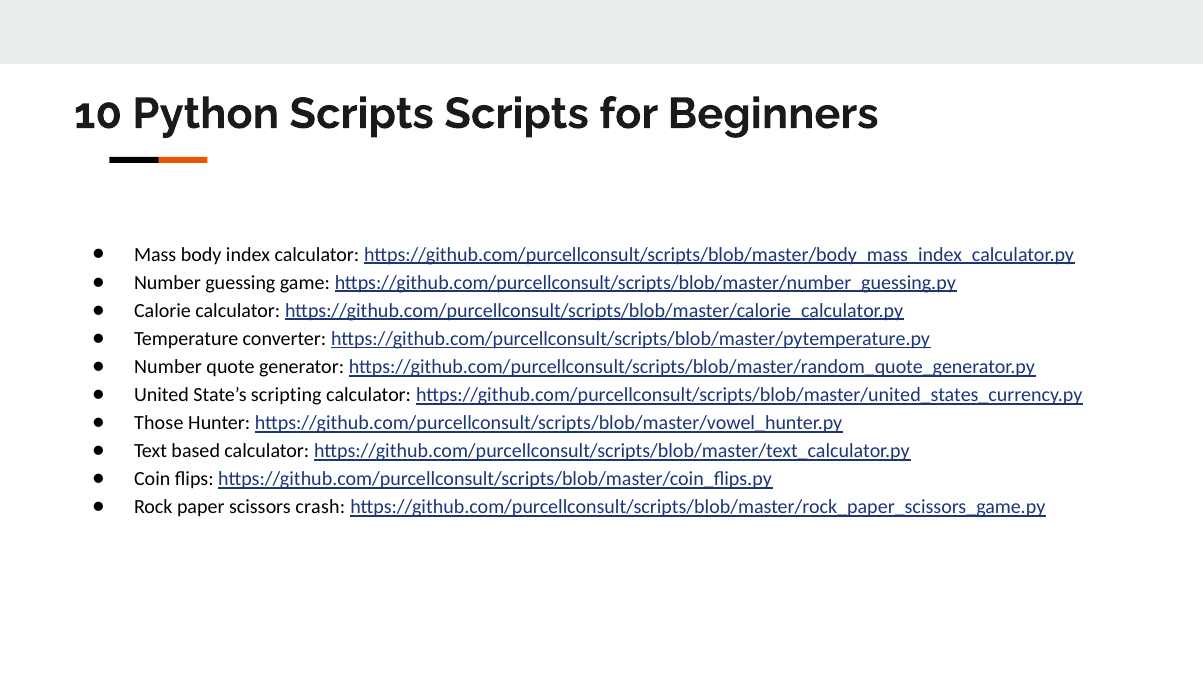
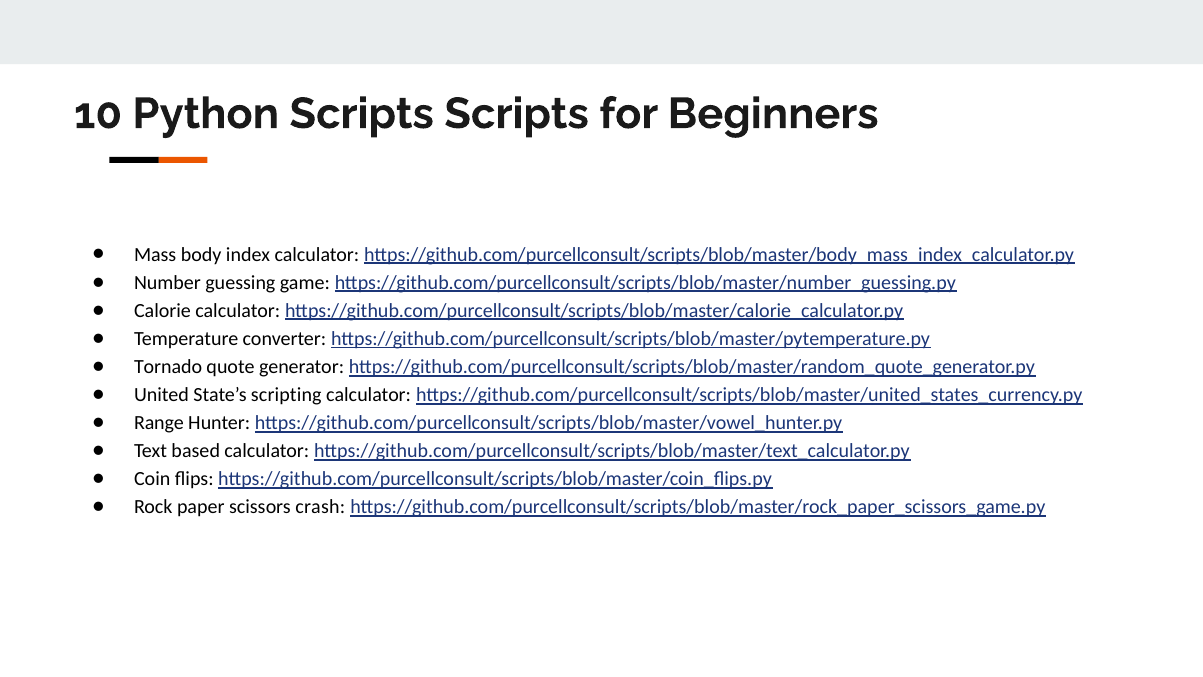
Number at (168, 367): Number -> Tornado
Those: Those -> Range
